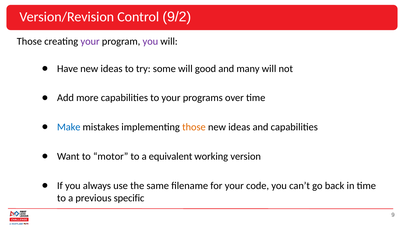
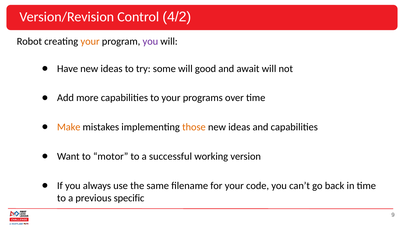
9/2: 9/2 -> 4/2
Those at (29, 41): Those -> Robot
your at (90, 41) colour: purple -> orange
many: many -> await
Make colour: blue -> orange
equivalent: equivalent -> successful
